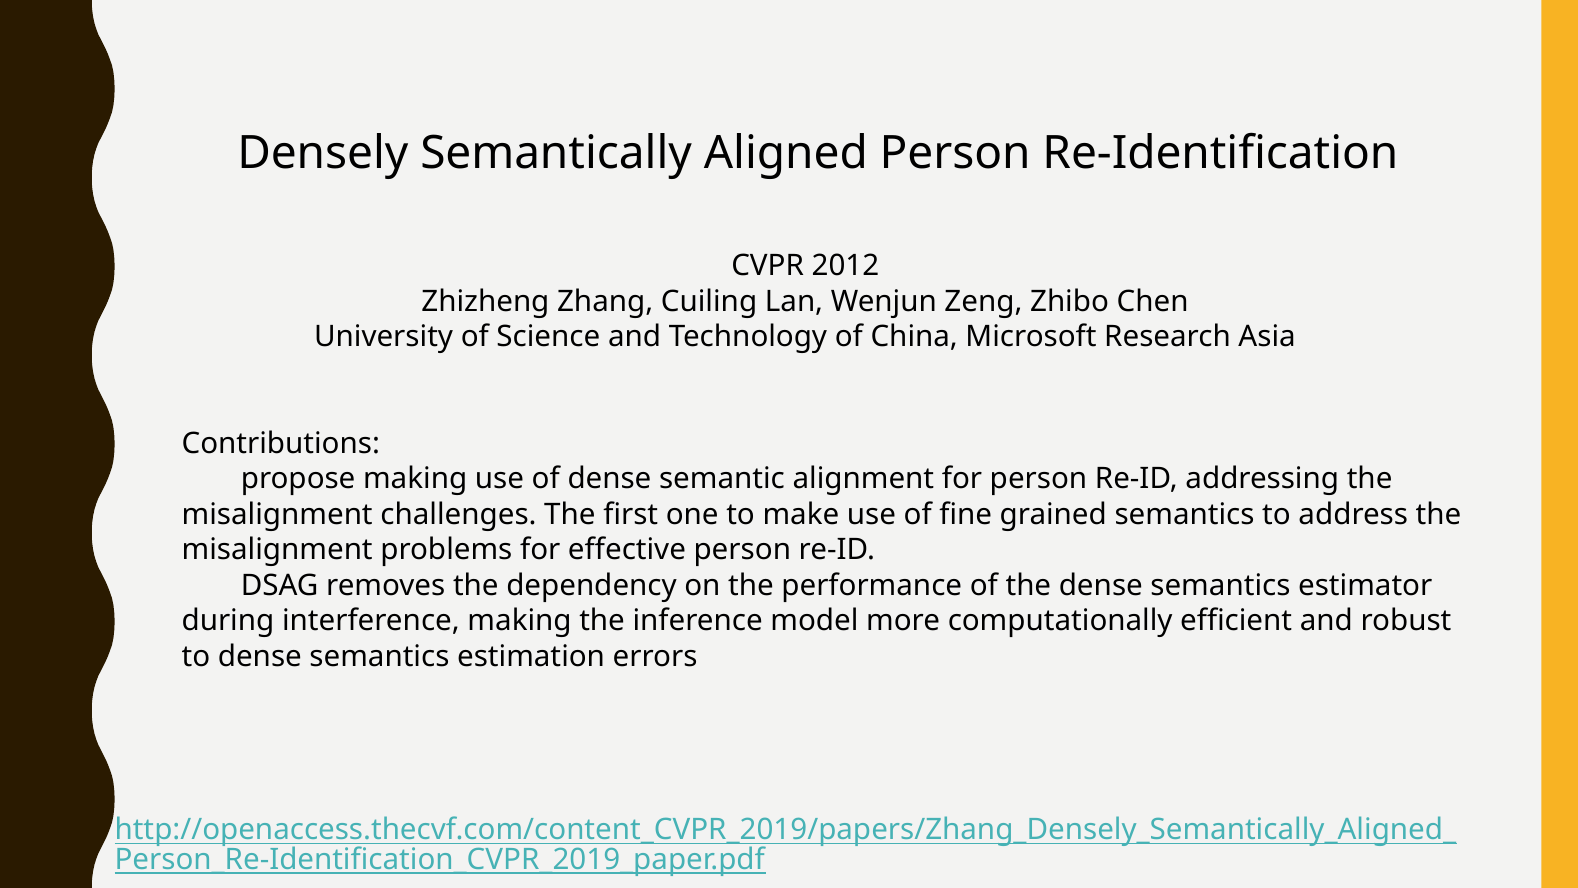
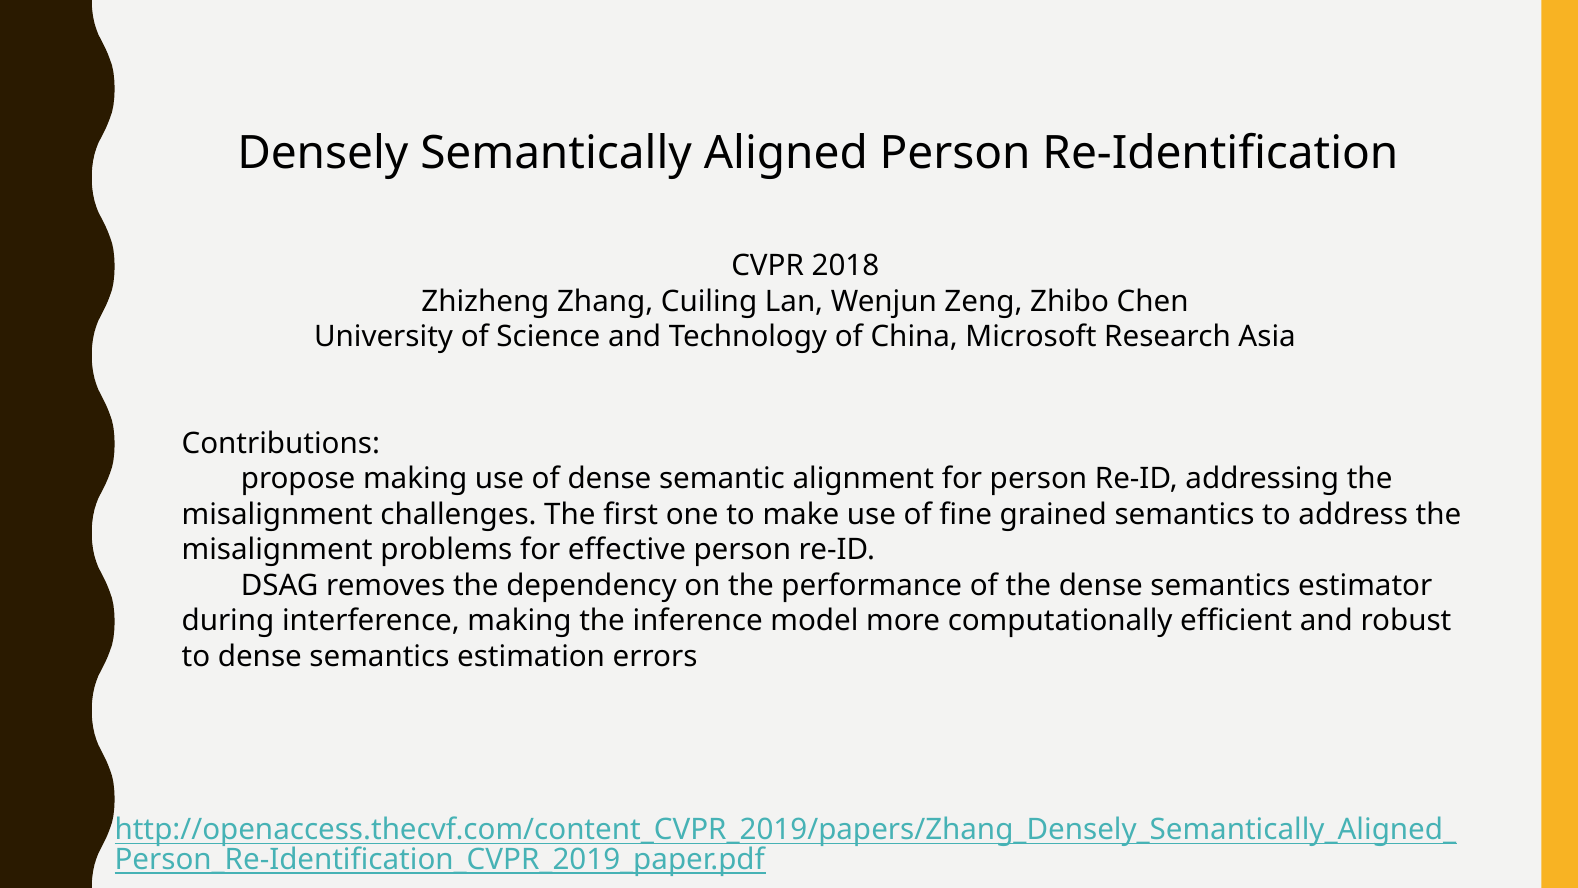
2012: 2012 -> 2018
